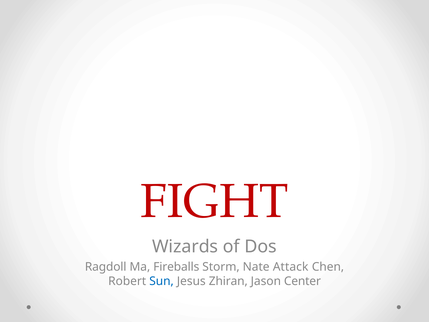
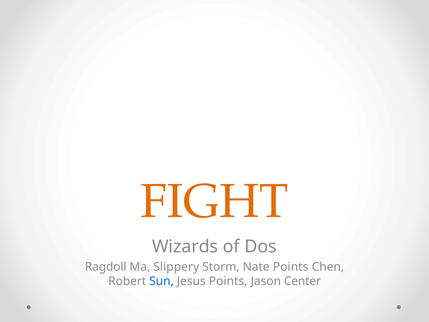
FIGHT colour: red -> orange
Fireballs: Fireballs -> Slippery
Nate Attack: Attack -> Points
Jesus Zhiran: Zhiran -> Points
